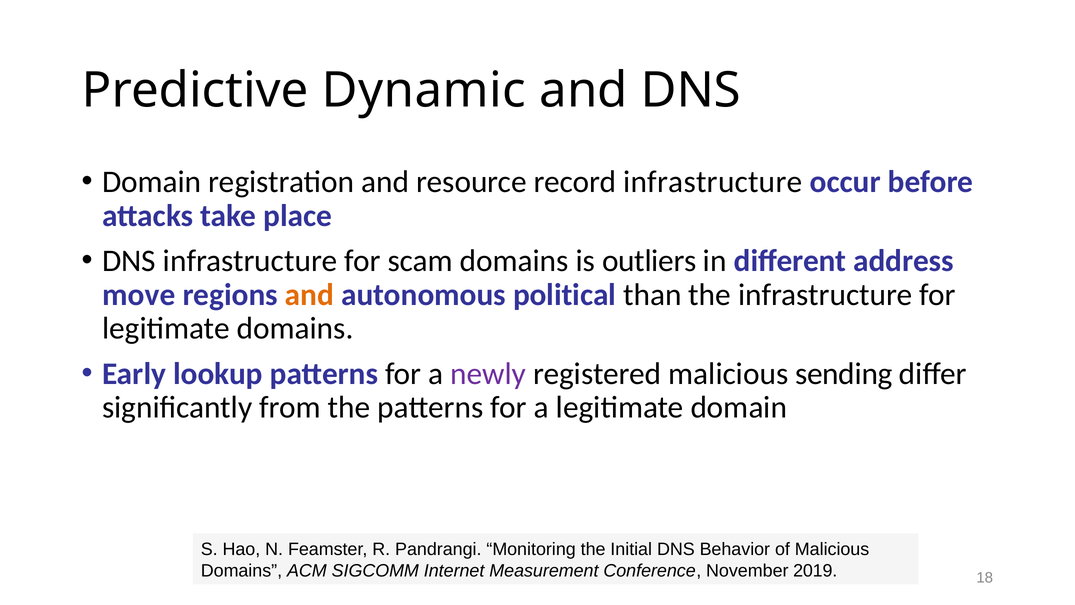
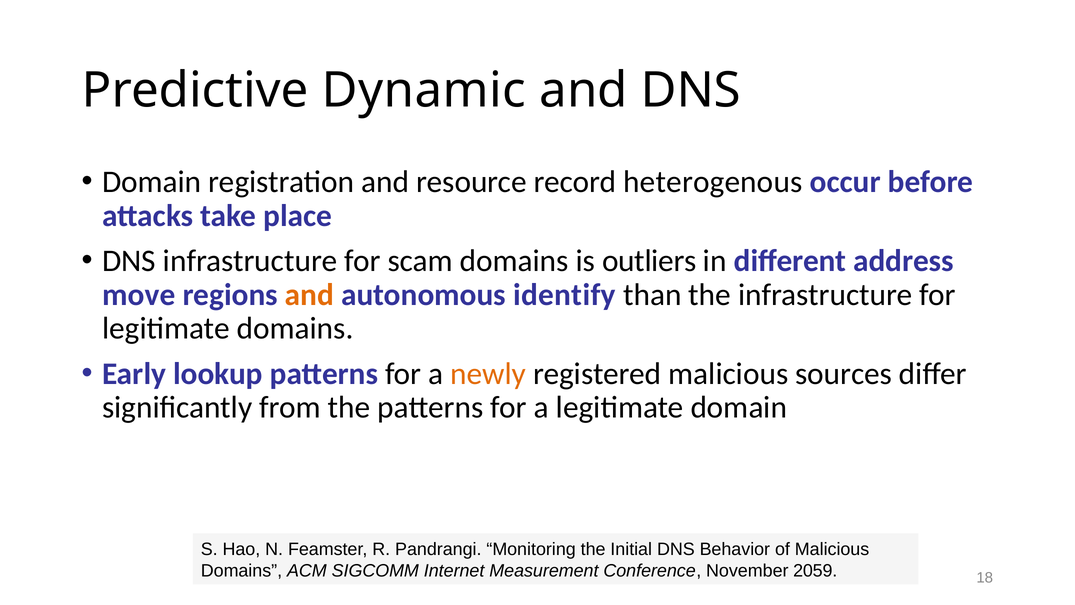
record infrastructure: infrastructure -> heterogenous
political: political -> identify
newly colour: purple -> orange
sending: sending -> sources
2019: 2019 -> 2059
